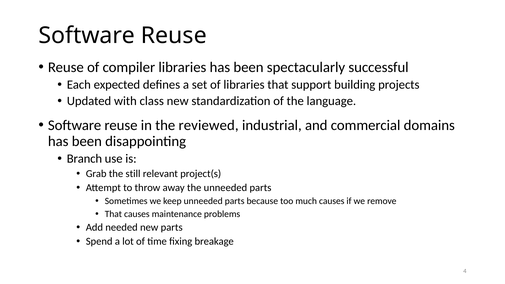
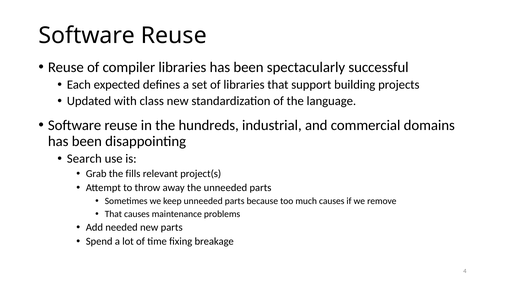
reviewed: reviewed -> hundreds
Branch: Branch -> Search
still: still -> fills
